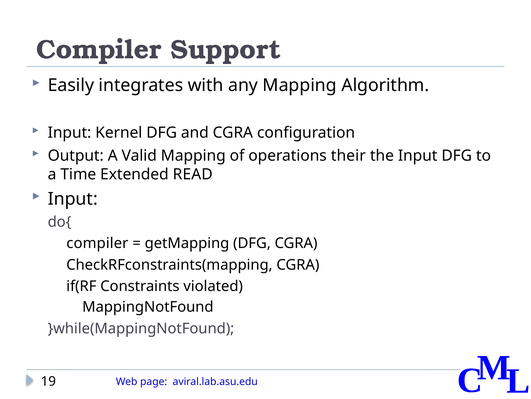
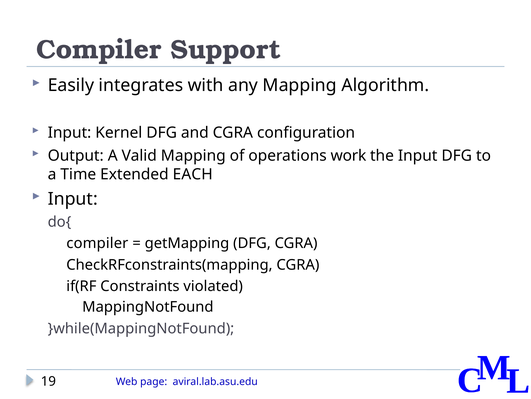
their: their -> work
READ: READ -> EACH
